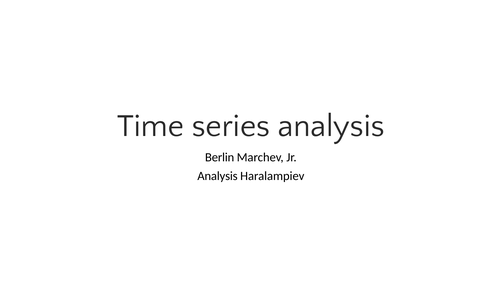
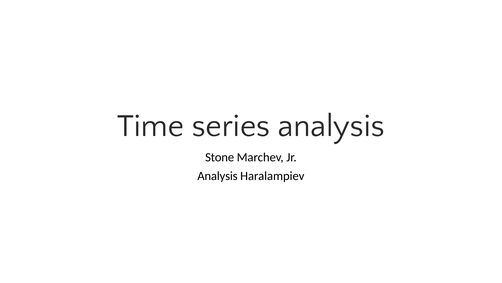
Berlin: Berlin -> Stone
